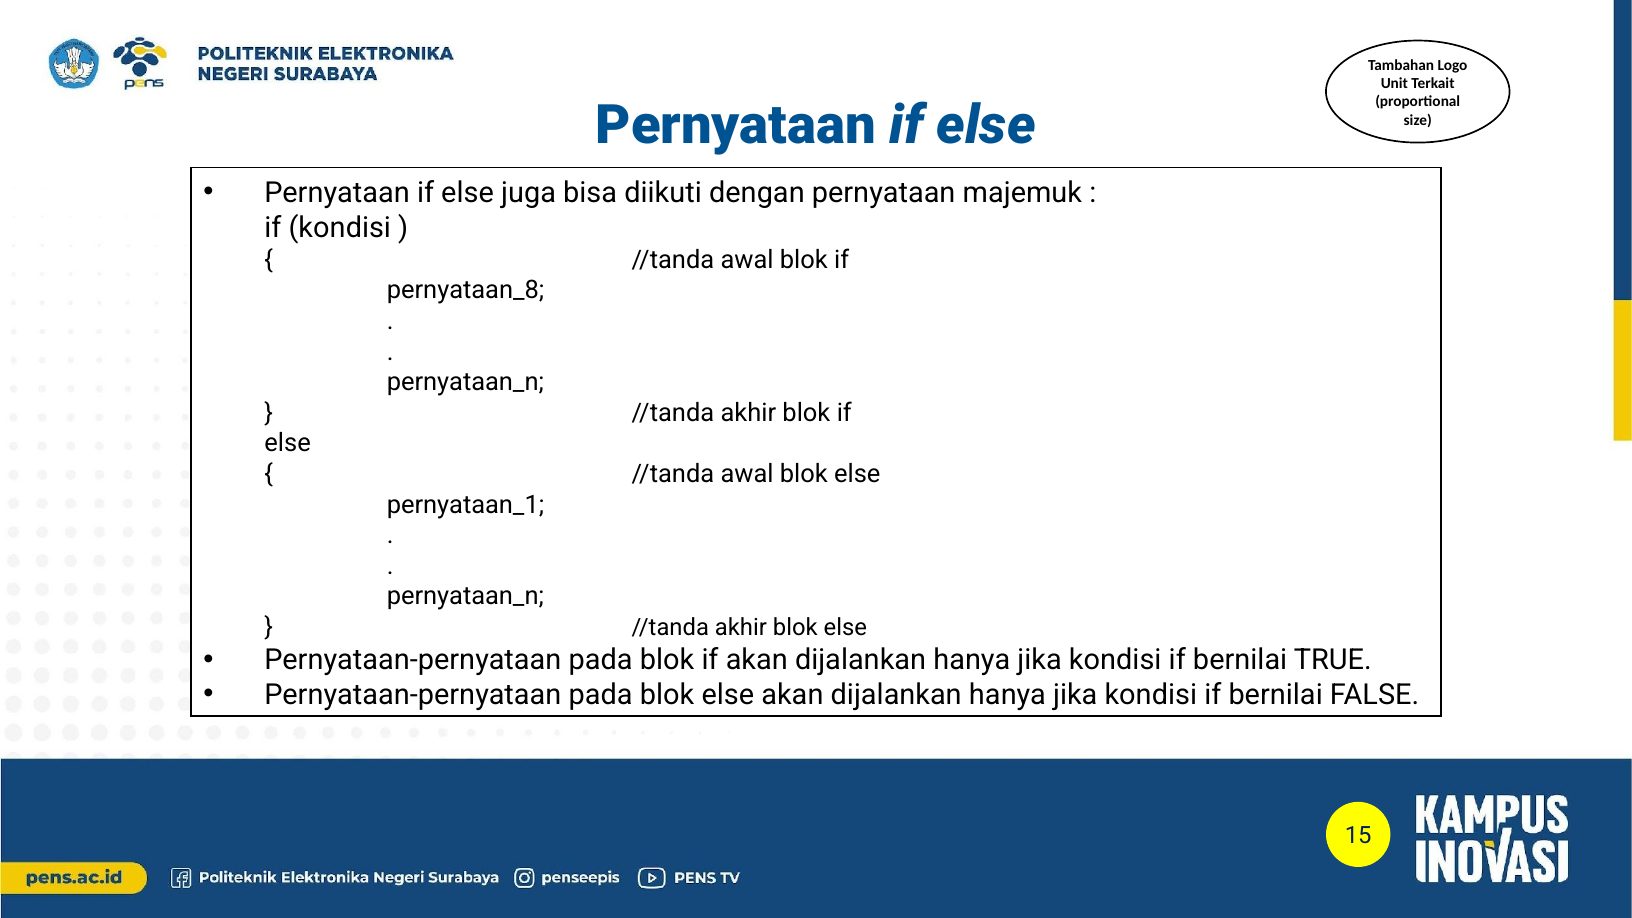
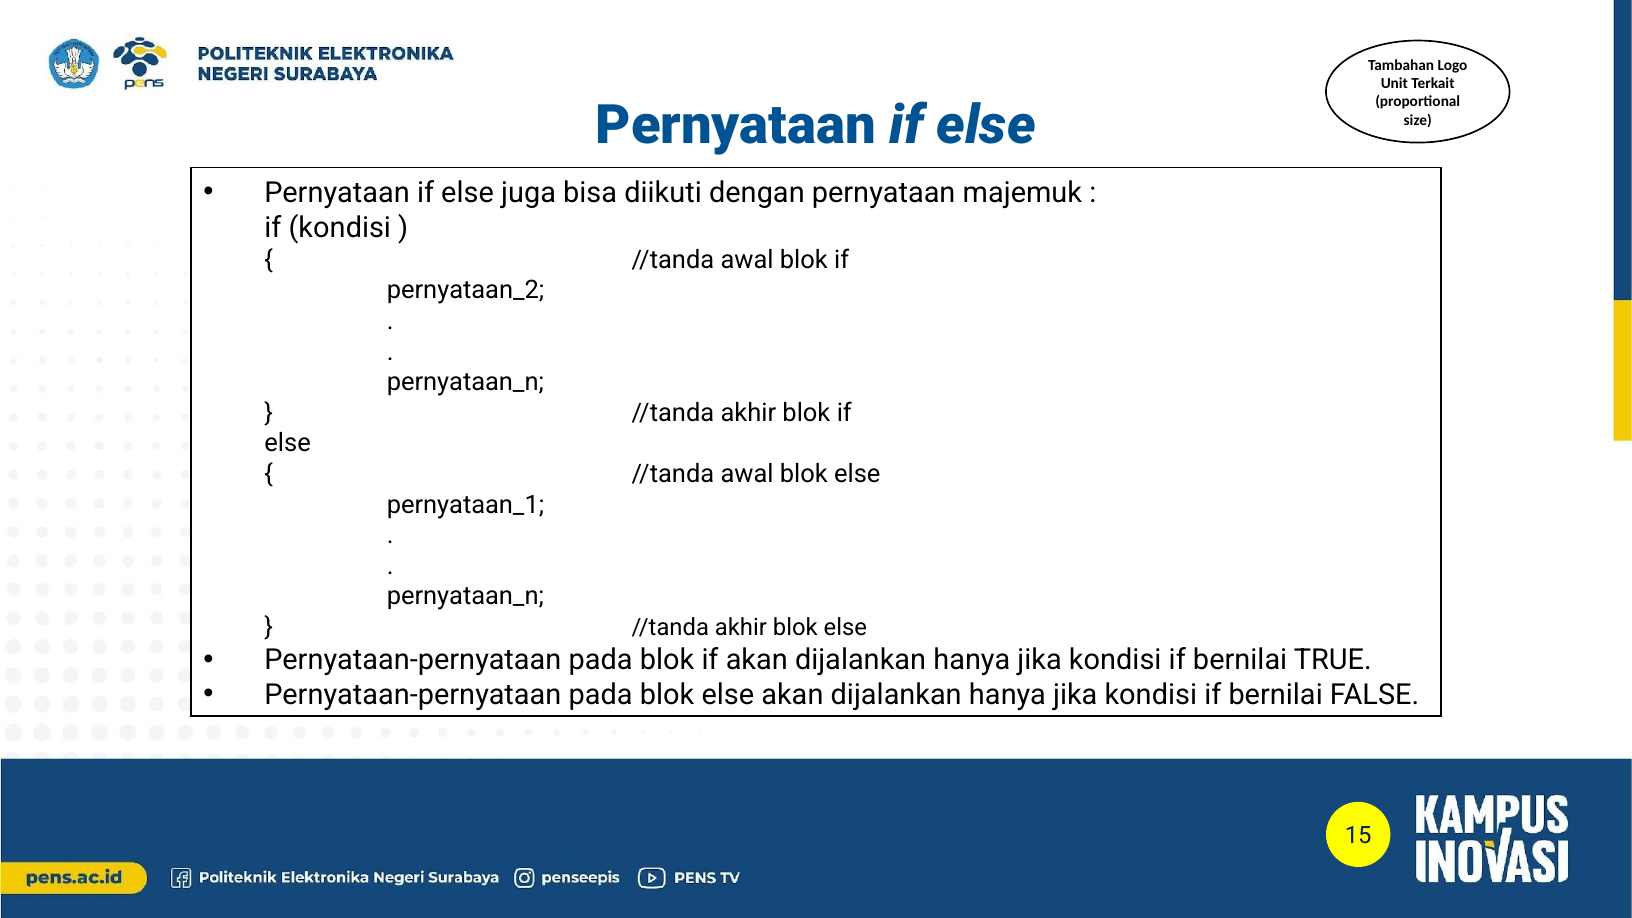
pernyataan_8: pernyataan_8 -> pernyataan_2
